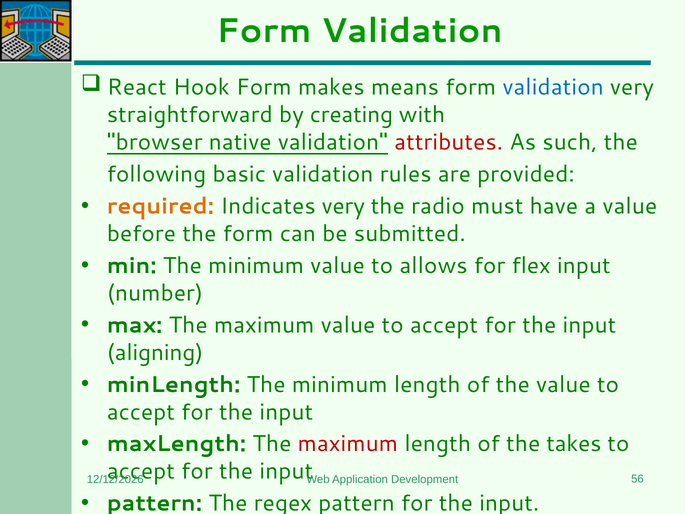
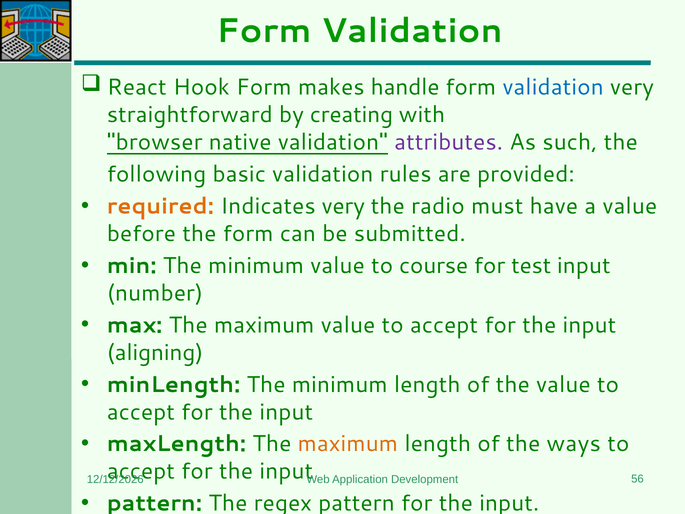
means: means -> handle
attributes colour: red -> purple
allows: allows -> course
flex: flex -> test
maximum at (348, 444) colour: red -> orange
takes: takes -> ways
